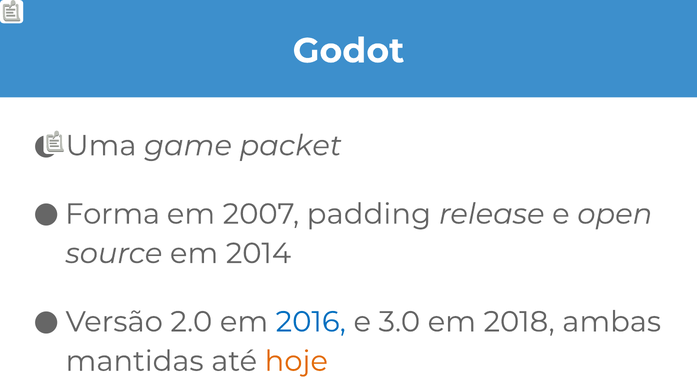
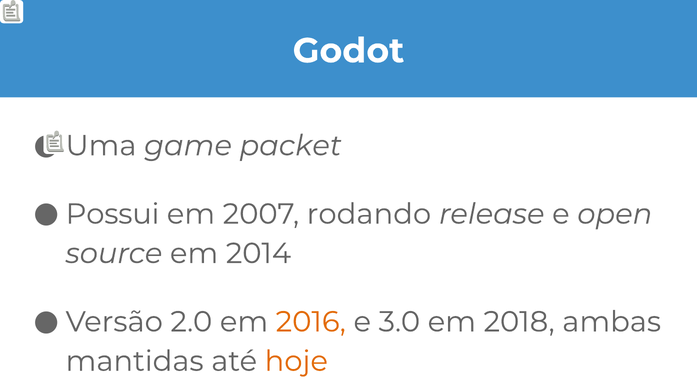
Forma: Forma -> Possui
padding: padding -> rodando
2016 colour: blue -> orange
